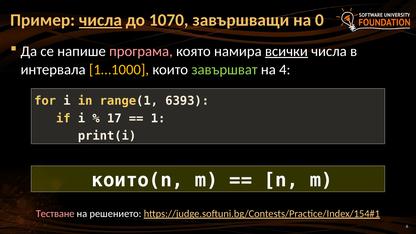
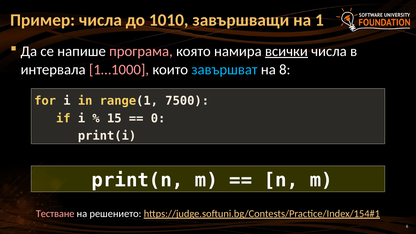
числа at (100, 20) underline: present -> none
1070: 1070 -> 1010
0: 0 -> 1
1…1000 colour: yellow -> pink
завършват colour: light green -> light blue
4: 4 -> 8
6393: 6393 -> 7500
17: 17 -> 15
1: 1 -> 0
които(n: които(n -> print(n
